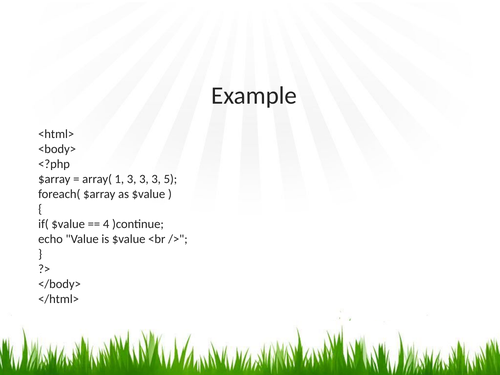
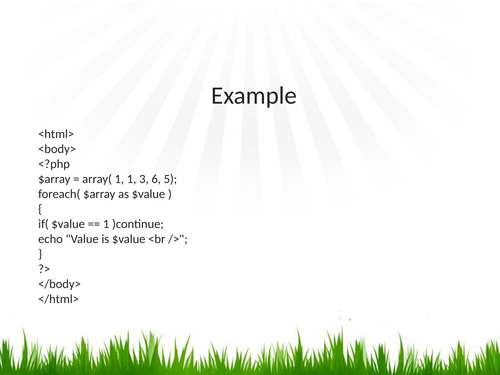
1 3: 3 -> 1
3 at (156, 179): 3 -> 6
4 at (106, 224): 4 -> 1
